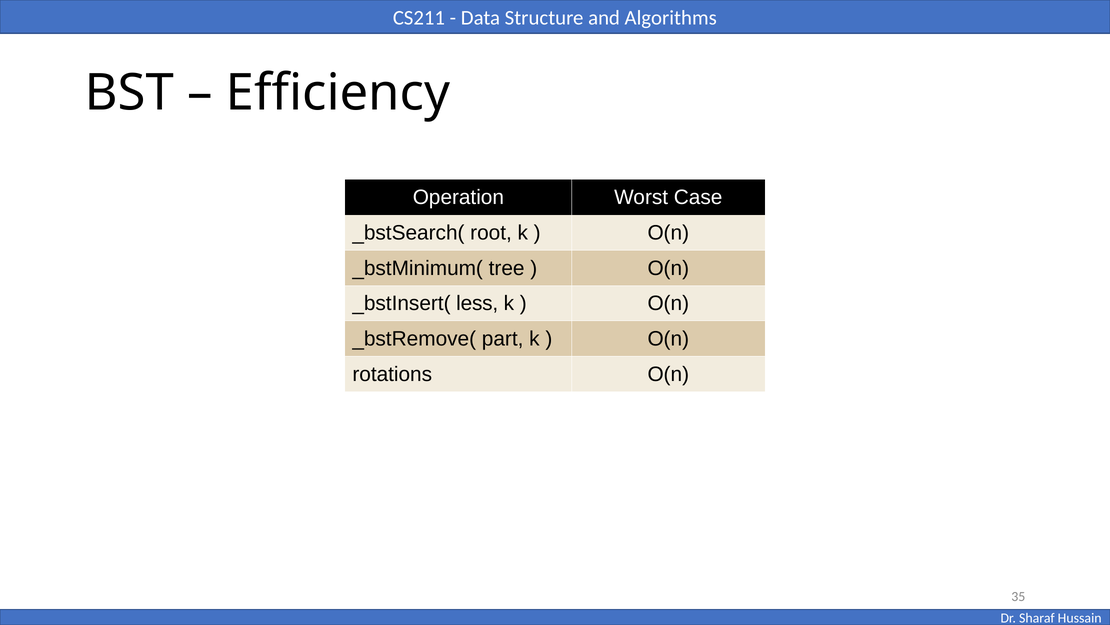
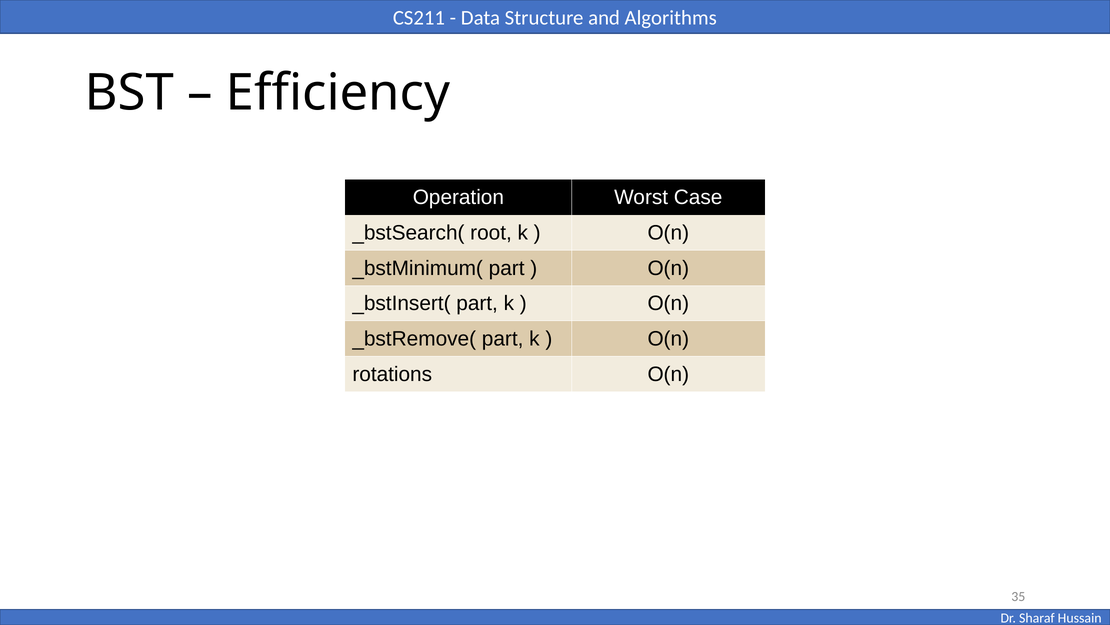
tree at (507, 268): tree -> part
less at (477, 303): less -> part
